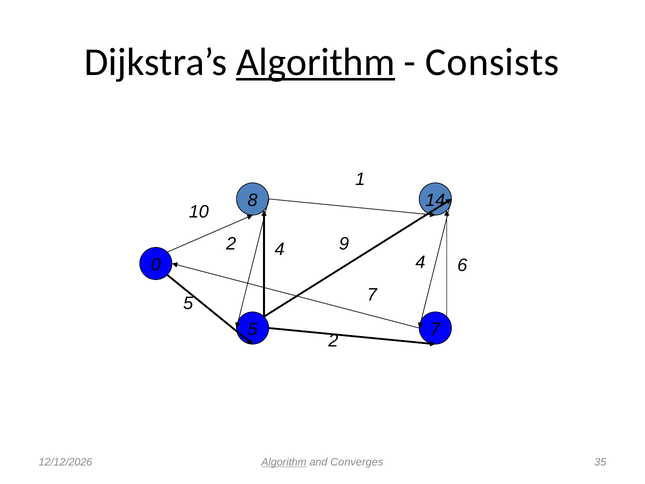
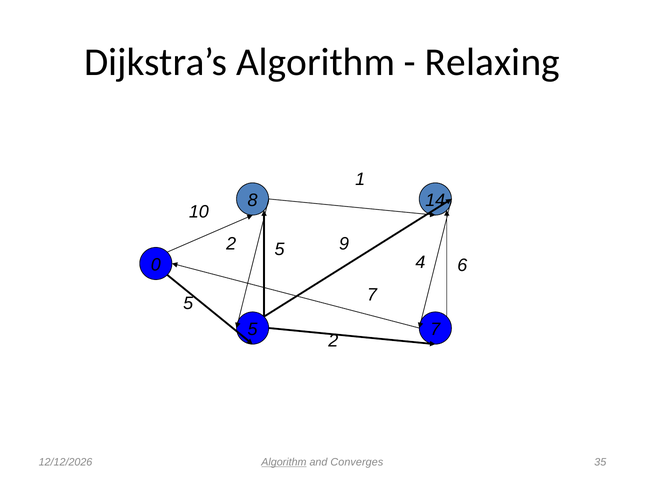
Algorithm at (316, 62) underline: present -> none
Consists: Consists -> Relaxing
2 4: 4 -> 5
